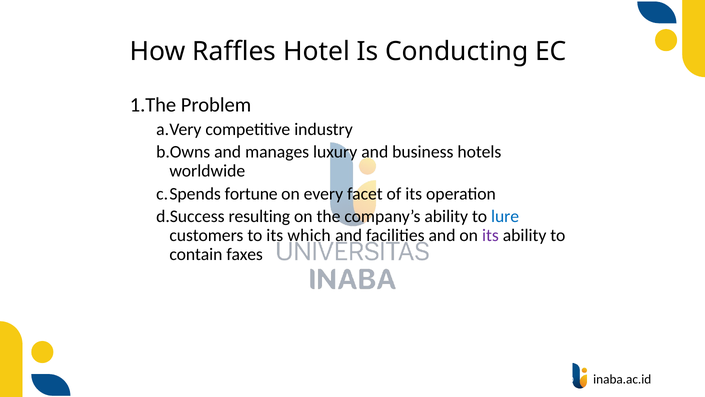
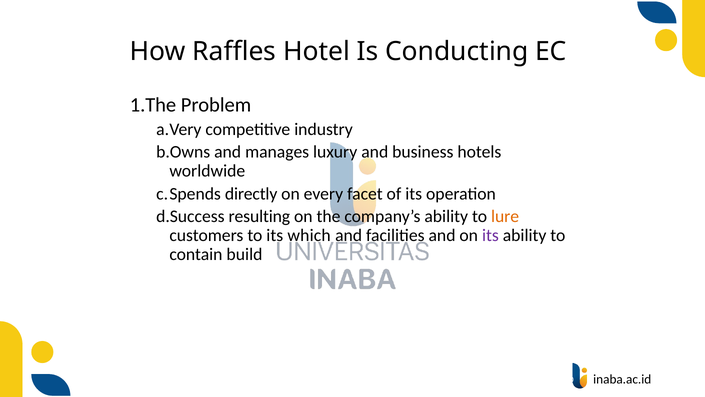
fortune: fortune -> directly
lure colour: blue -> orange
faxes: faxes -> build
